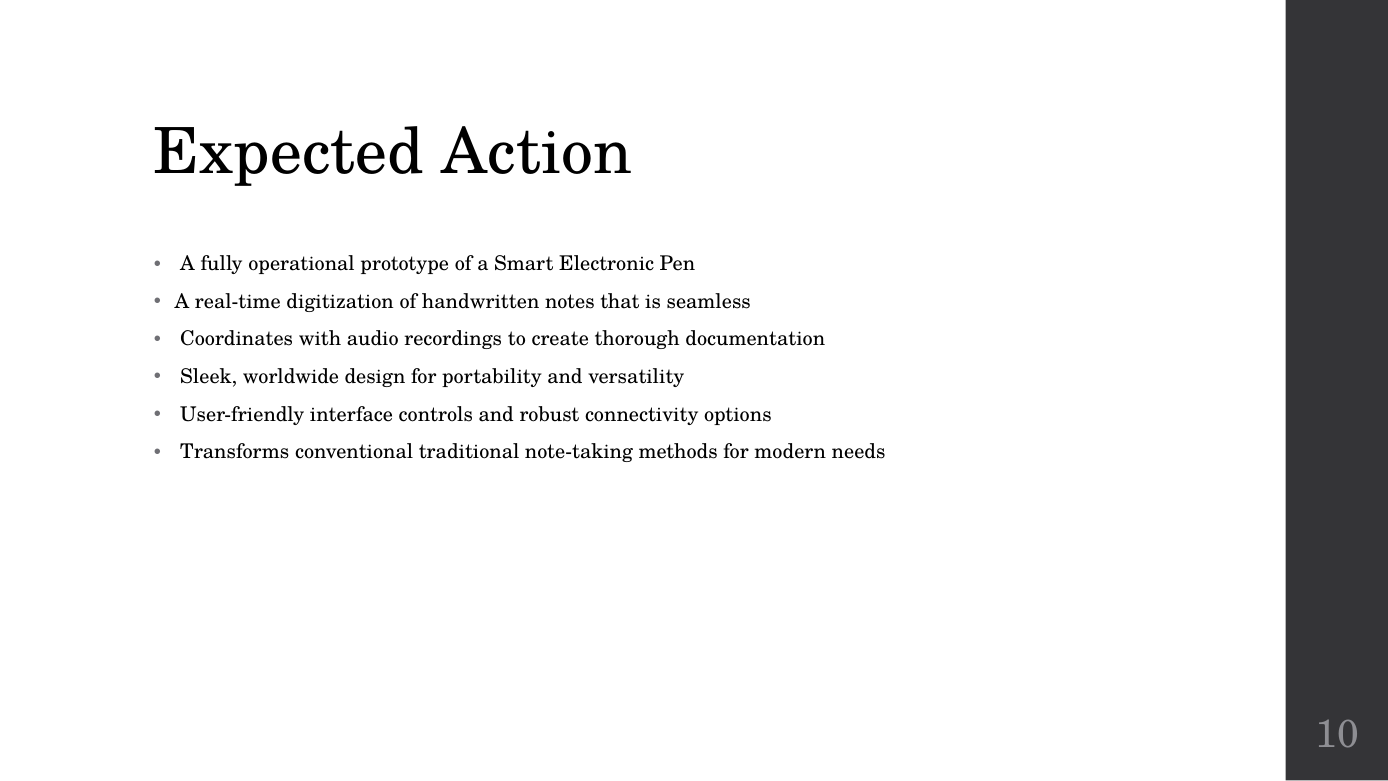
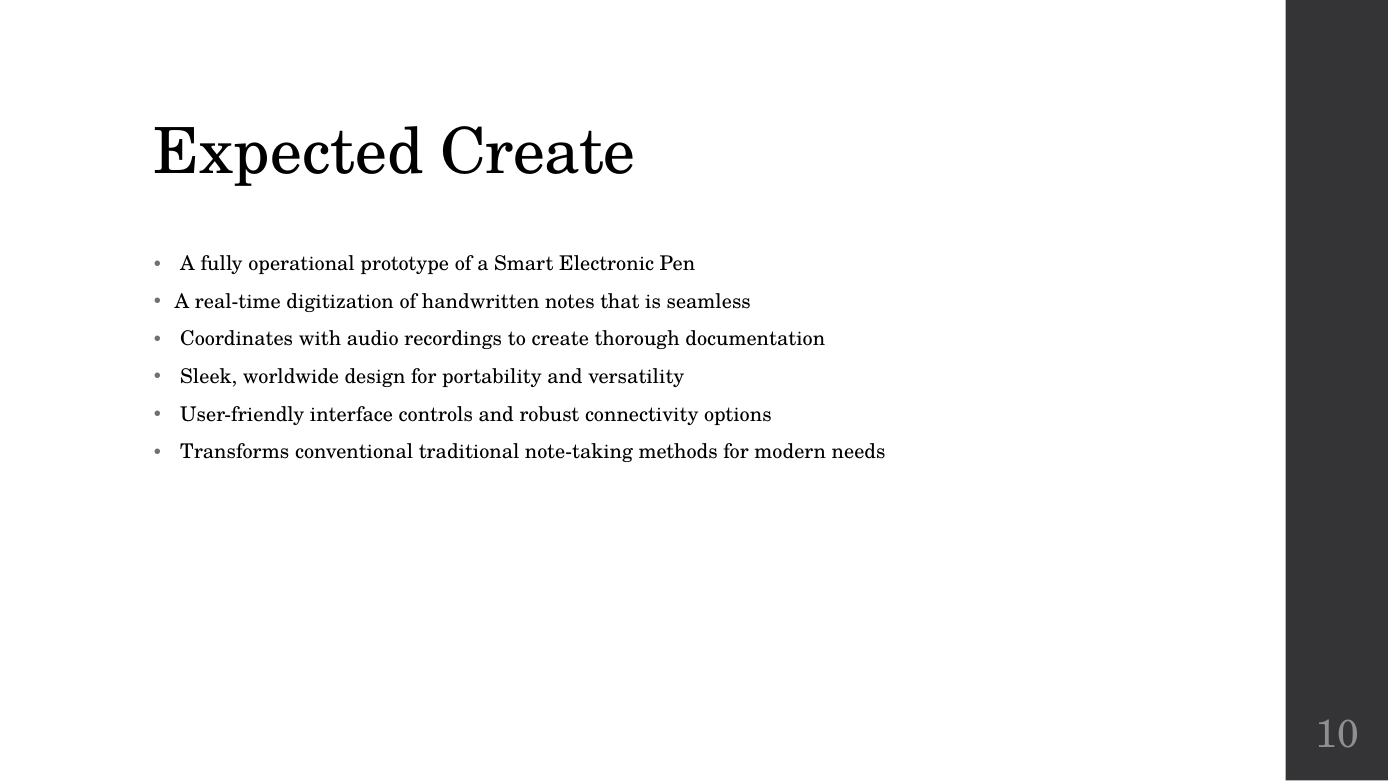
Expected Action: Action -> Create
